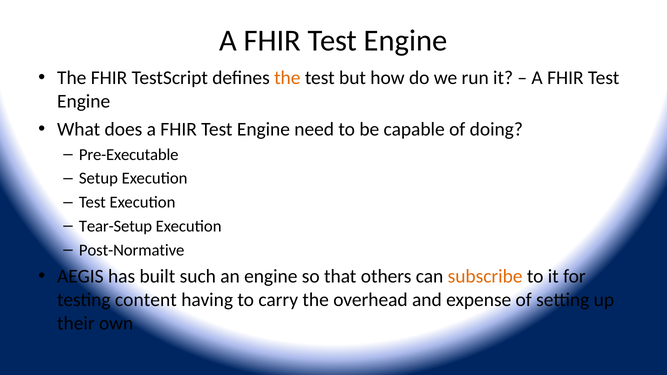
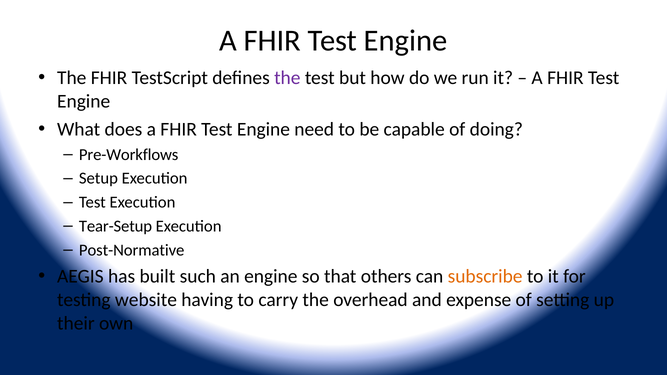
the at (287, 78) colour: orange -> purple
Pre-Executable: Pre-Executable -> Pre-Workflows
content: content -> website
